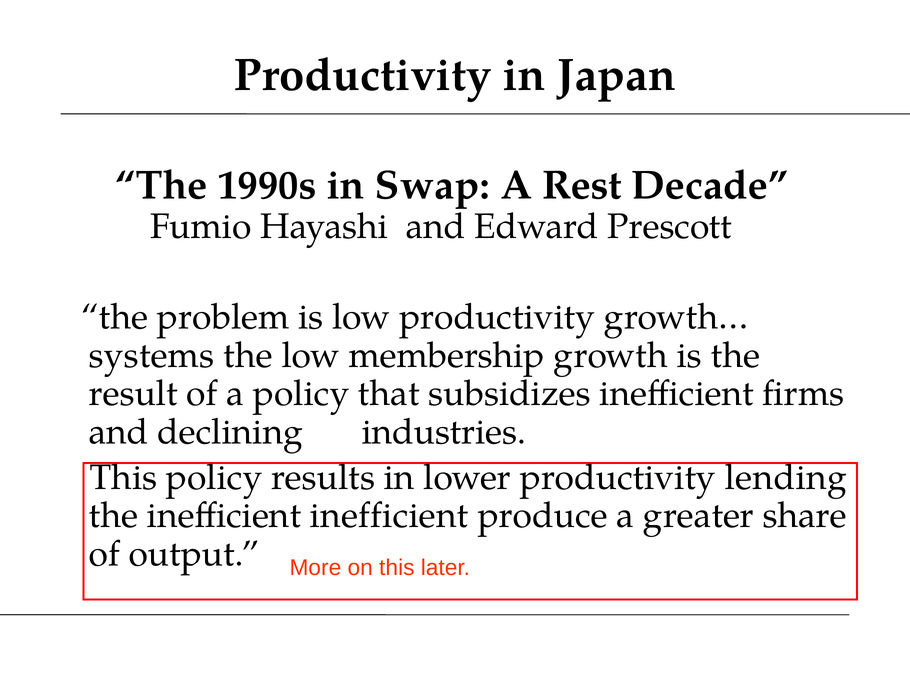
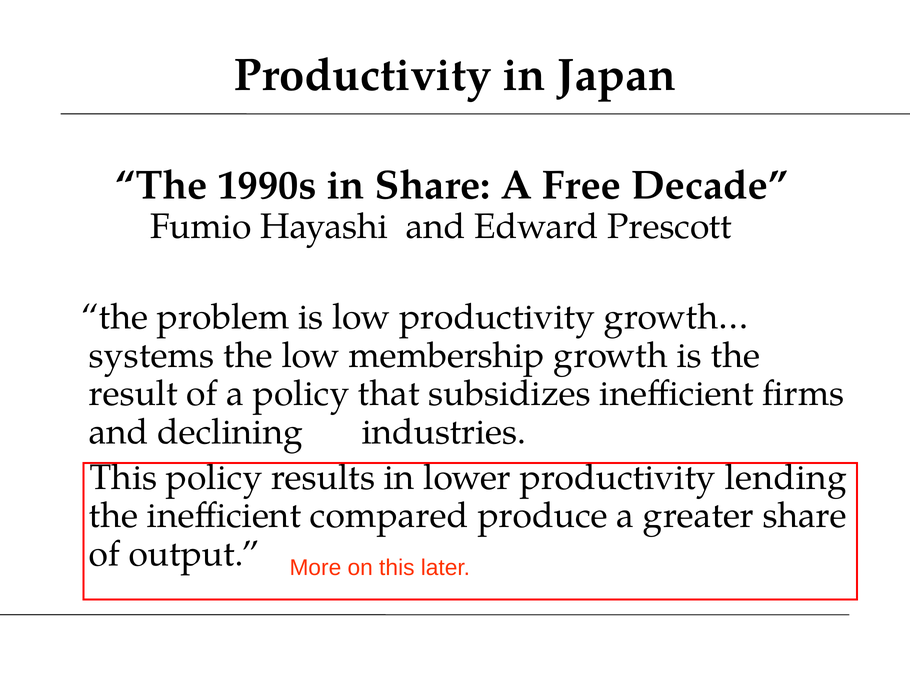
in Swap: Swap -> Share
Rest: Rest -> Free
inefficient inefficient: inefficient -> compared
